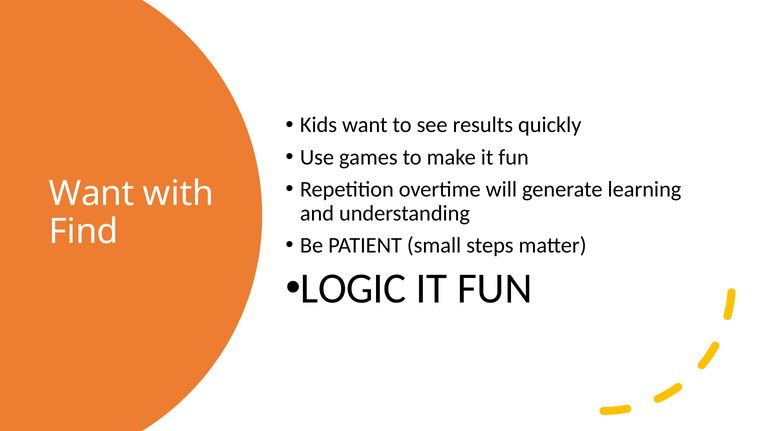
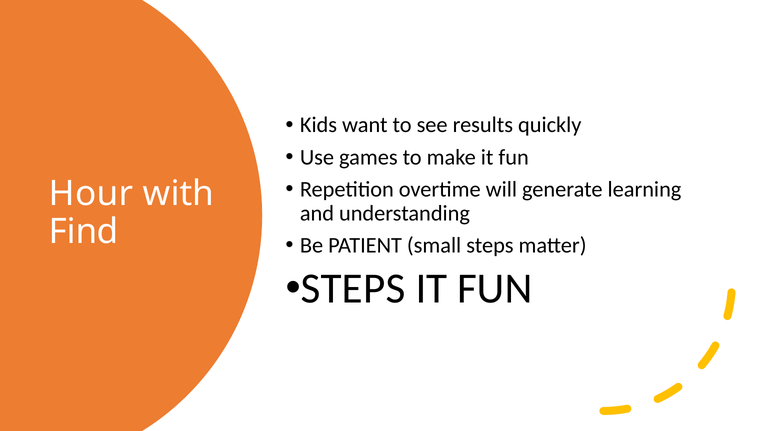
Want at (92, 194): Want -> Hour
LOGIC at (353, 289): LOGIC -> STEPS
